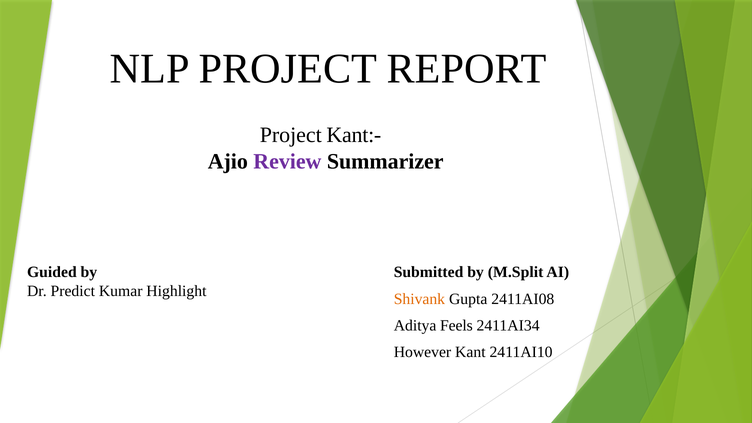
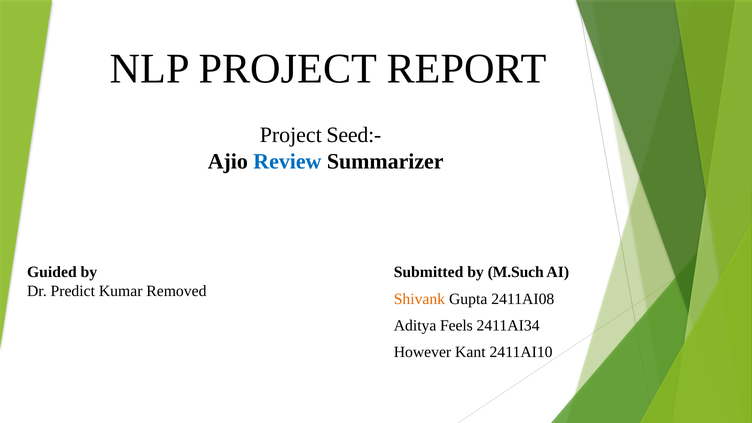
Kant:-: Kant:- -> Seed:-
Review colour: purple -> blue
M.Split: M.Split -> M.Such
Highlight: Highlight -> Removed
